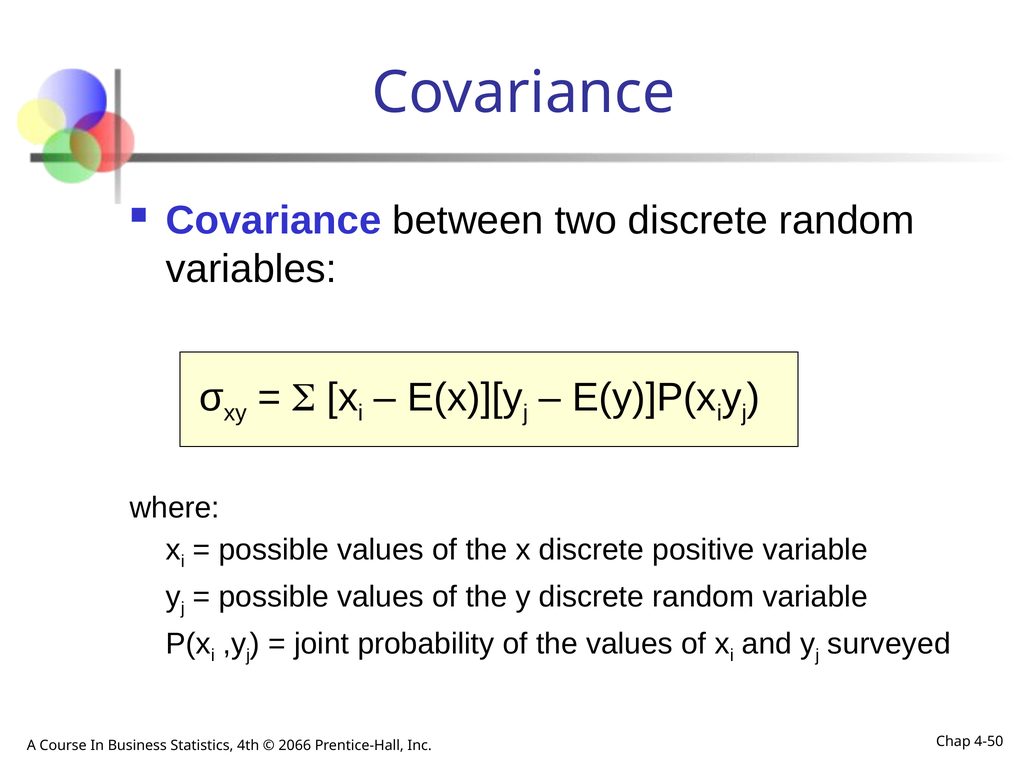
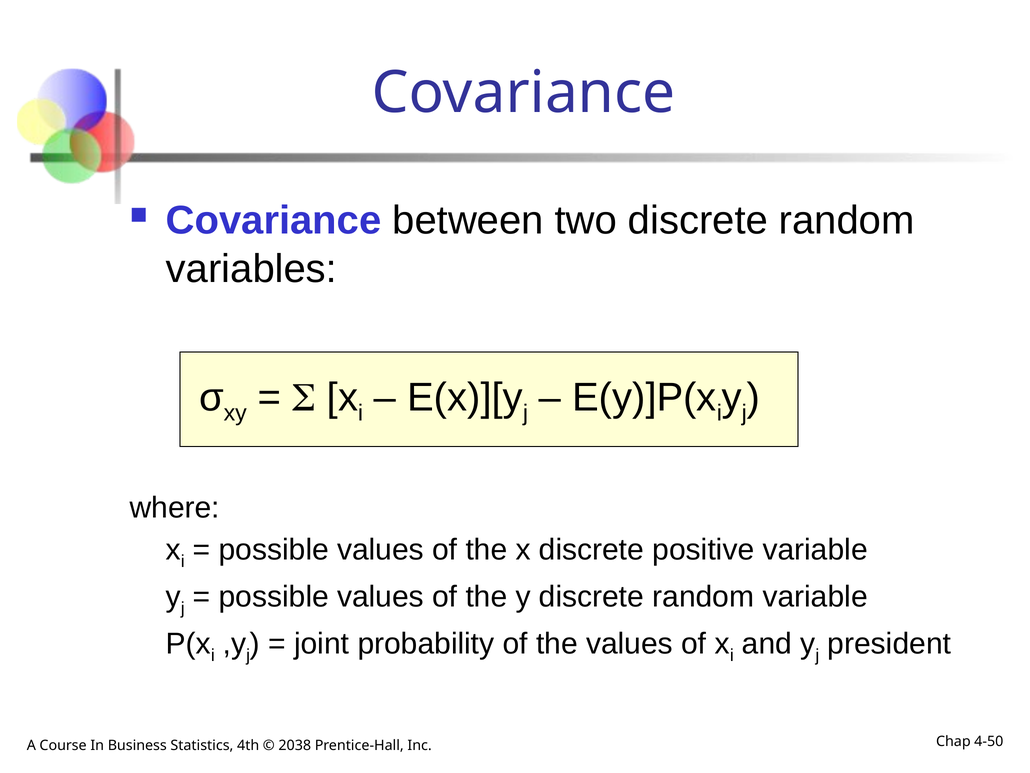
surveyed: surveyed -> president
2066: 2066 -> 2038
